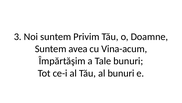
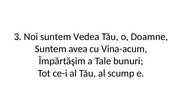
Privim: Privim -> Vedea
al bunuri: bunuri -> scump
